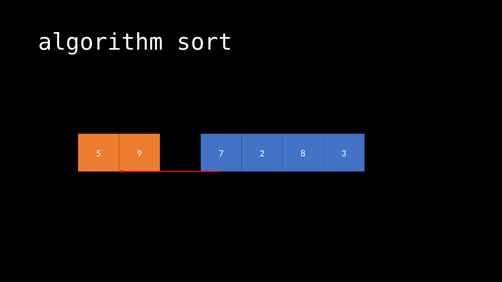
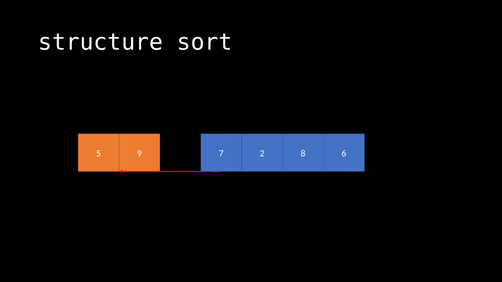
algorithm: algorithm -> structure
3: 3 -> 6
